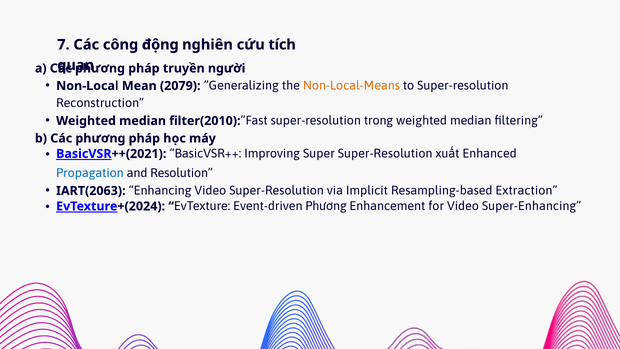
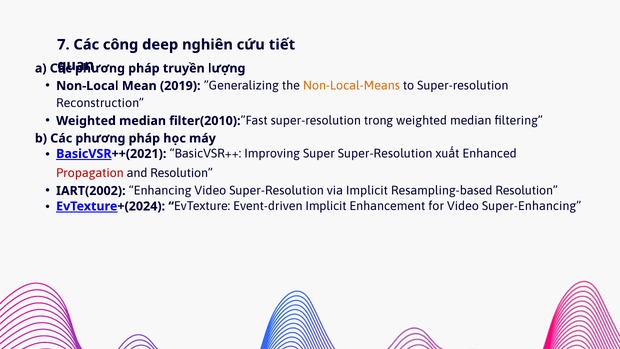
động: động -> deep
tích: tích -> tiết
người: người -> lượng
2079: 2079 -> 2019
Propagation colour: blue -> red
IART(2063: IART(2063 -> IART(2002
Resampling-based Extraction: Extraction -> Resolution
Event-driven Phương: Phương -> Implicit
